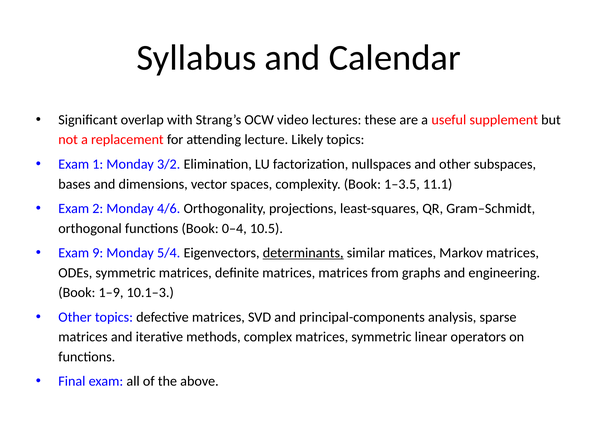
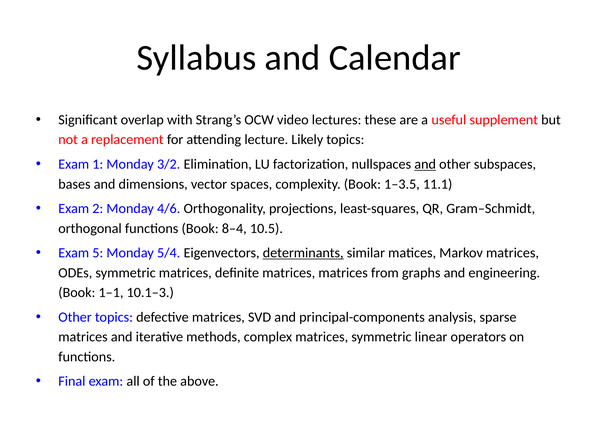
and at (425, 164) underline: none -> present
0–4: 0–4 -> 8–4
9: 9 -> 5
1–9: 1–9 -> 1–1
